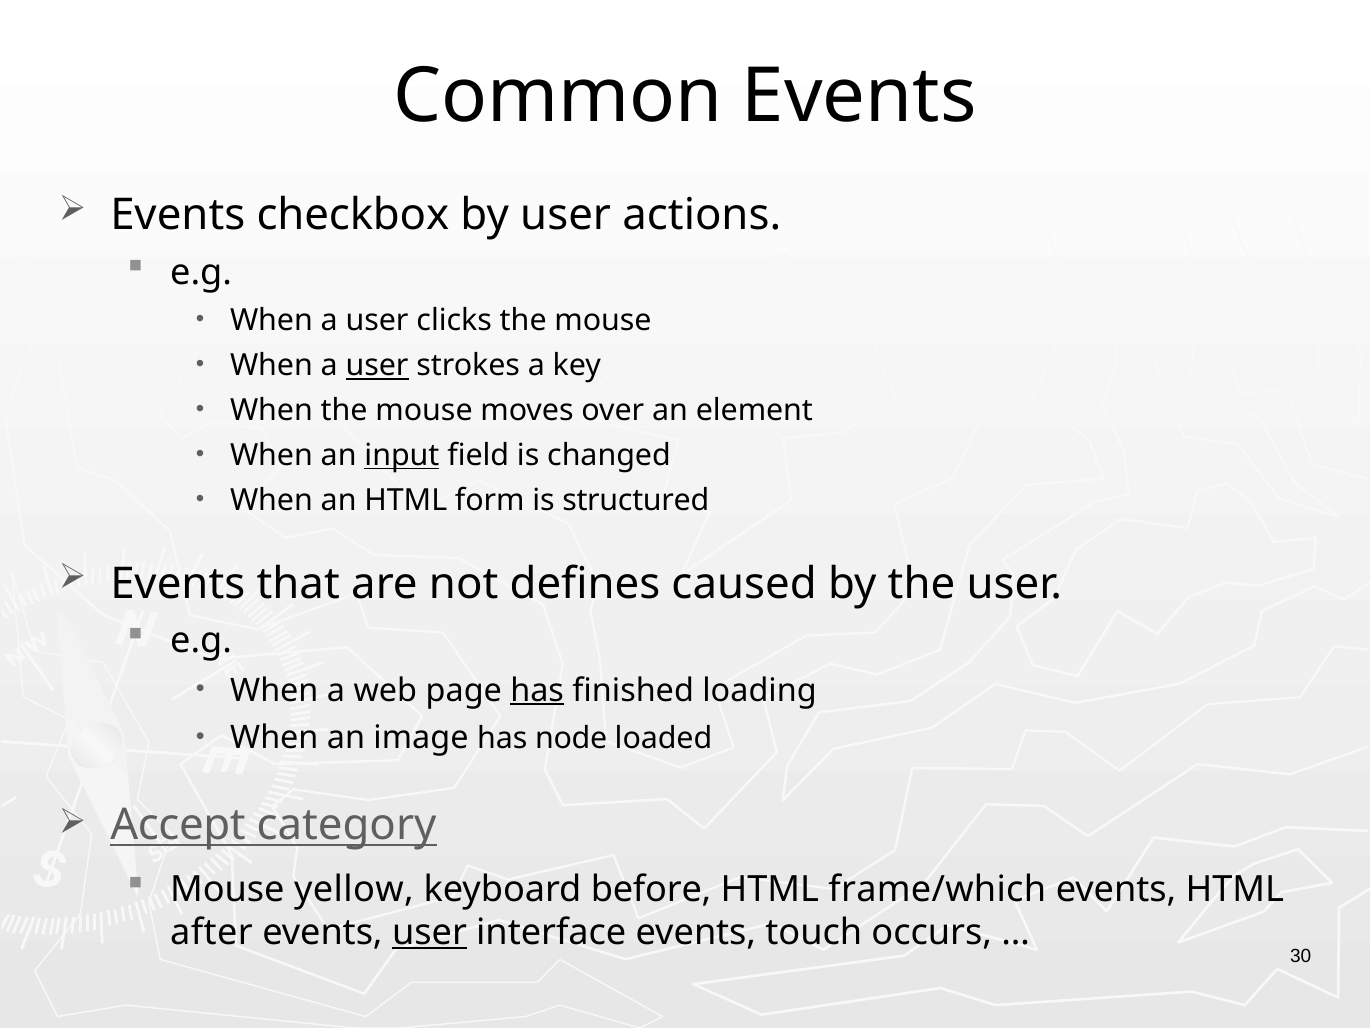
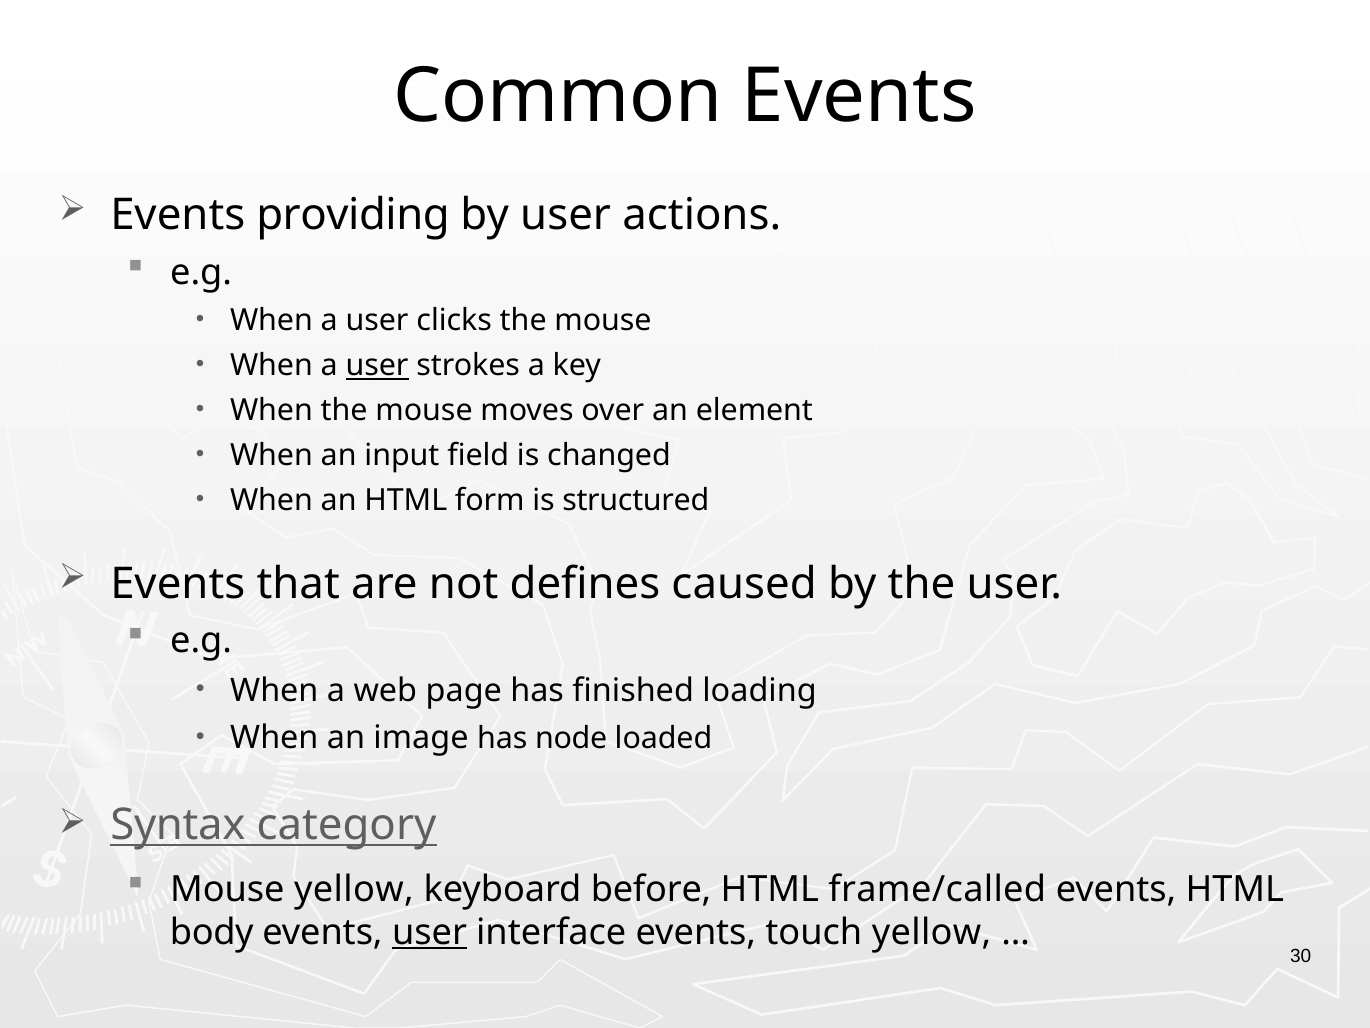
checkbox: checkbox -> providing
input underline: present -> none
has at (537, 690) underline: present -> none
Accept: Accept -> Syntax
frame/which: frame/which -> frame/called
after: after -> body
touch occurs: occurs -> yellow
